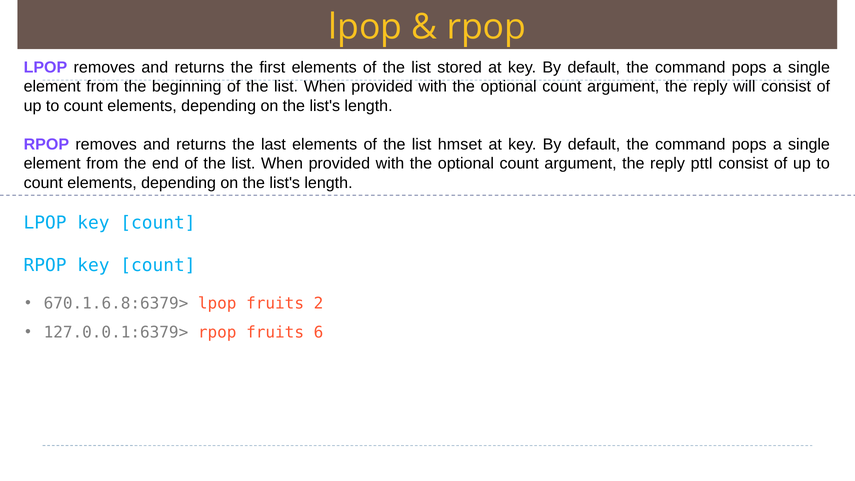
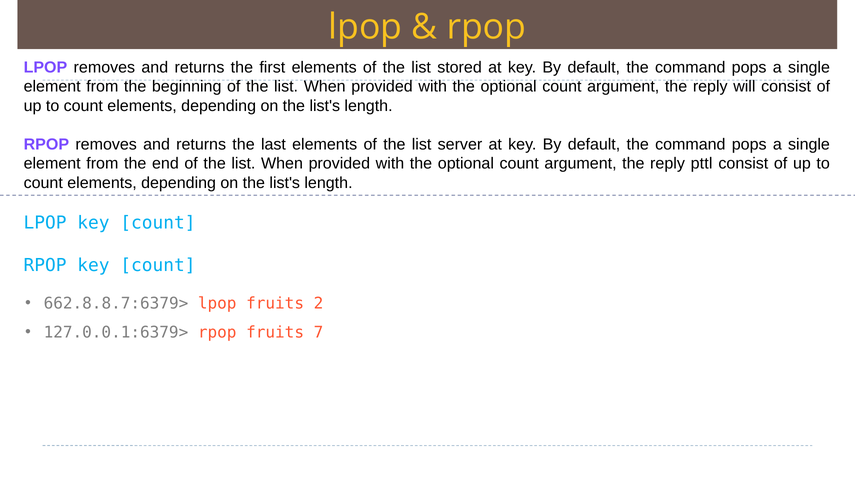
hmset: hmset -> server
670.1.6.8:6379>: 670.1.6.8:6379> -> 662.8.8.7:6379>
6: 6 -> 7
